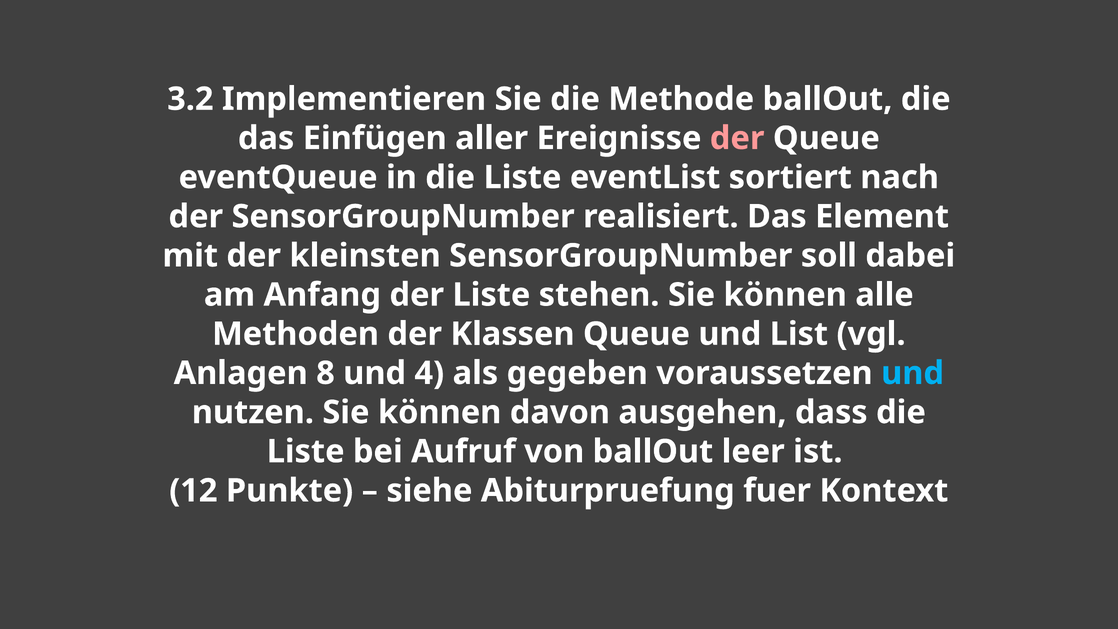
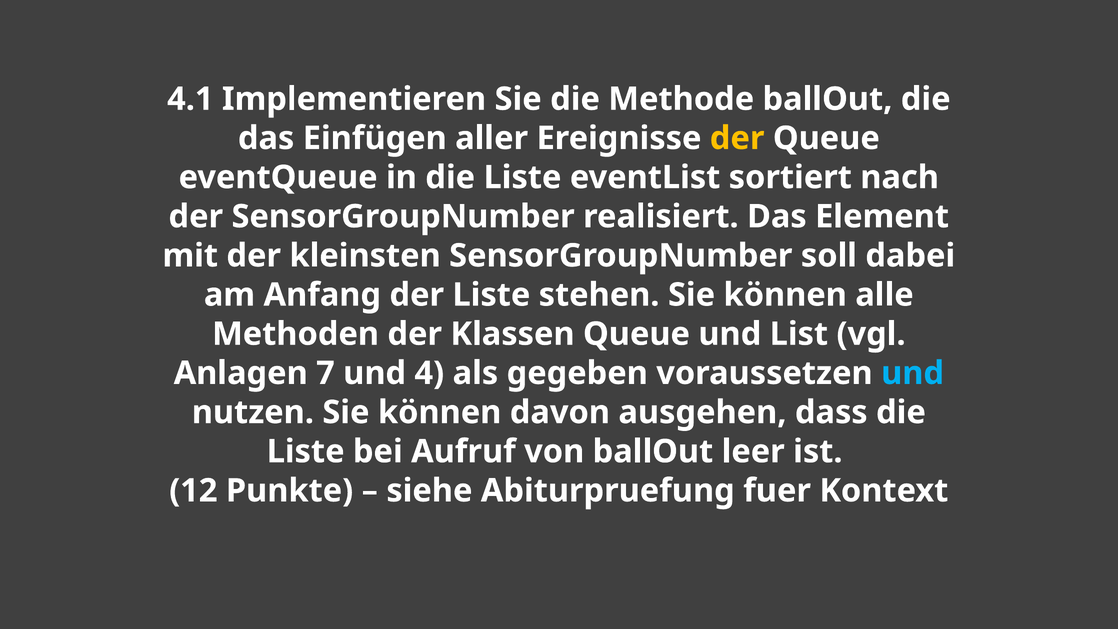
3.2: 3.2 -> 4.1
der at (737, 138) colour: pink -> yellow
8: 8 -> 7
